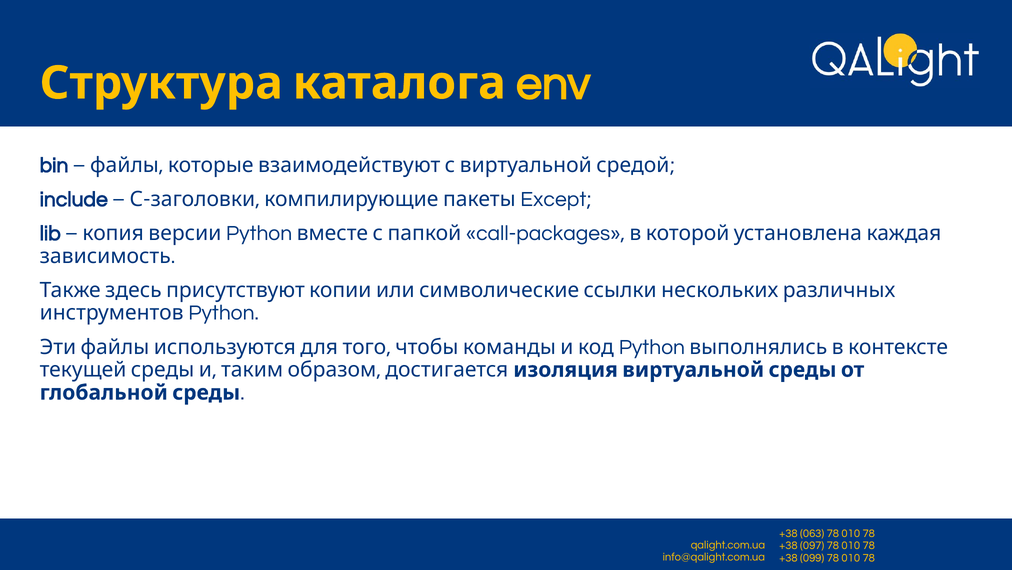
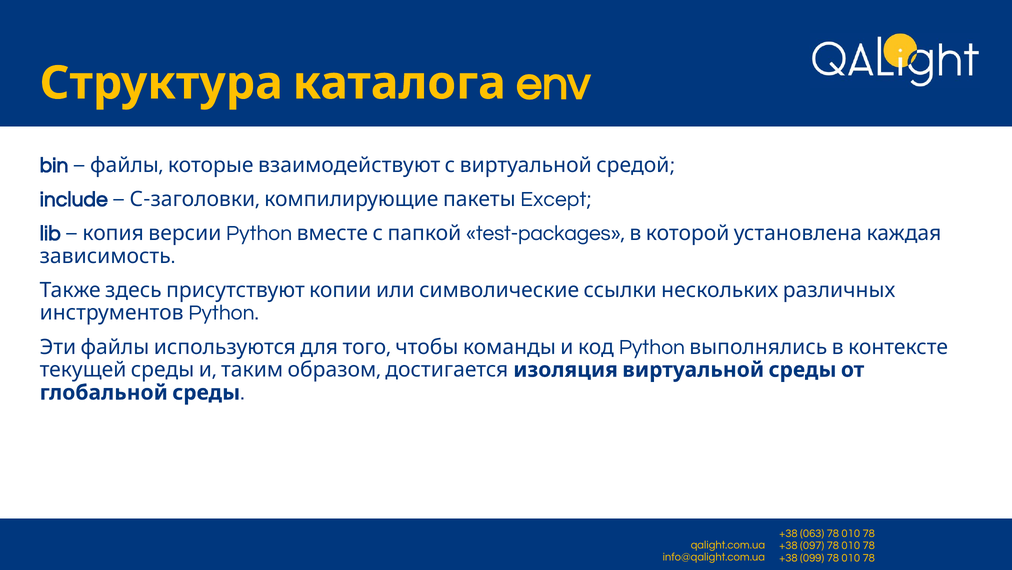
call-packages: call-packages -> test-packages
